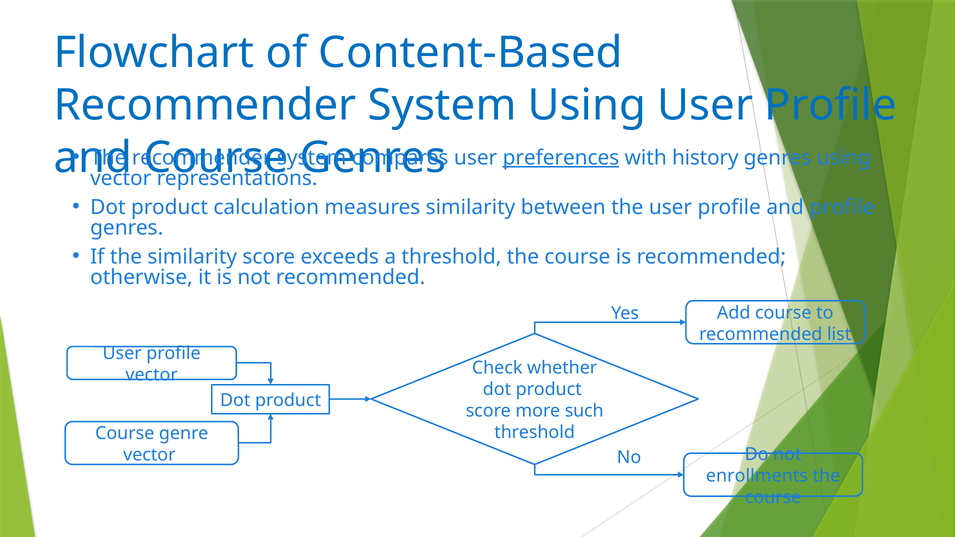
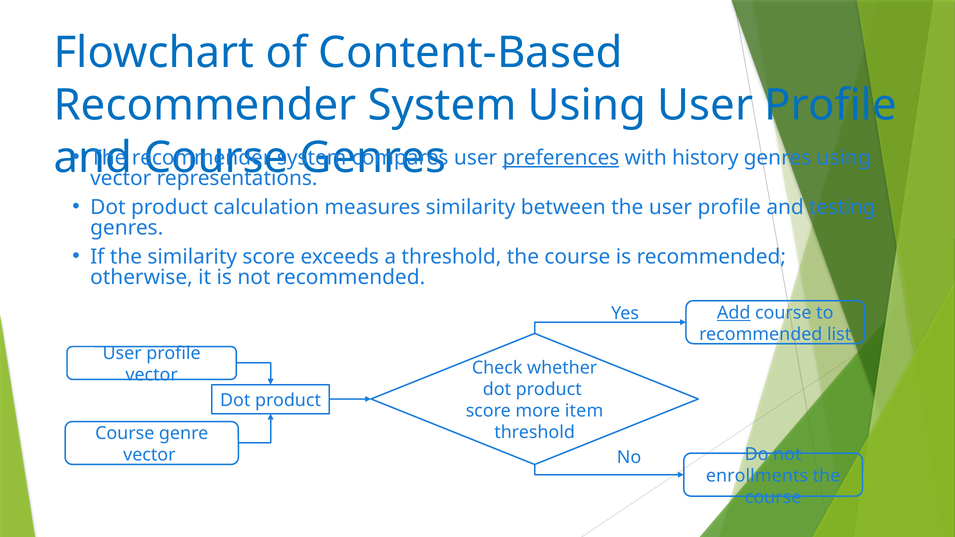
and profile: profile -> testing
Add underline: none -> present
such: such -> item
